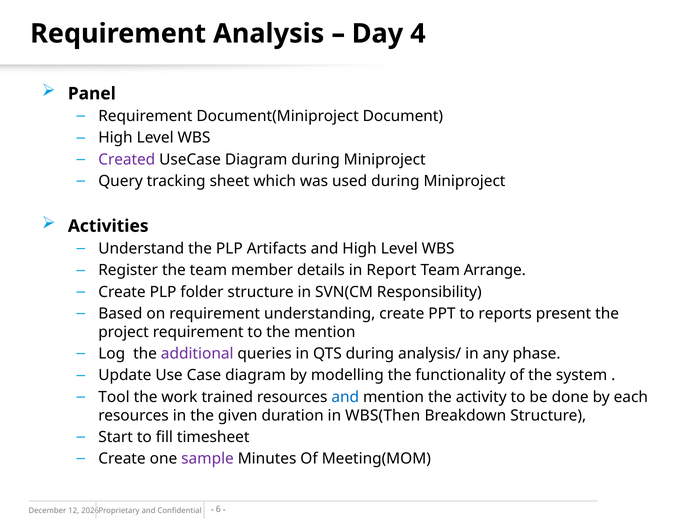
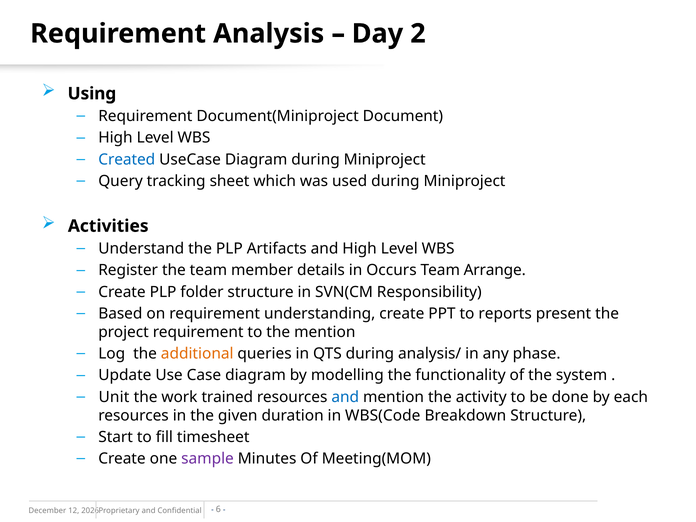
4: 4 -> 2
Panel: Panel -> Using
Created colour: purple -> blue
Report: Report -> Occurs
additional colour: purple -> orange
Tool: Tool -> Unit
WBS(Then: WBS(Then -> WBS(Code
